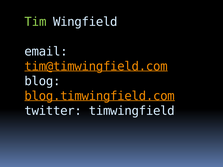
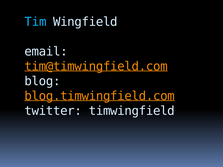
Tim colour: light green -> light blue
